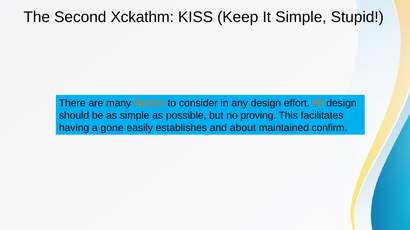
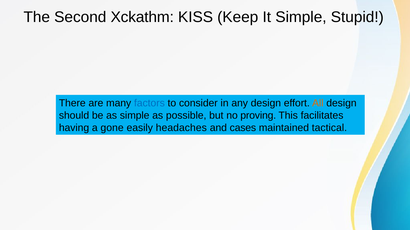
factors colour: orange -> blue
establishes: establishes -> headaches
about: about -> cases
confirm: confirm -> tactical
